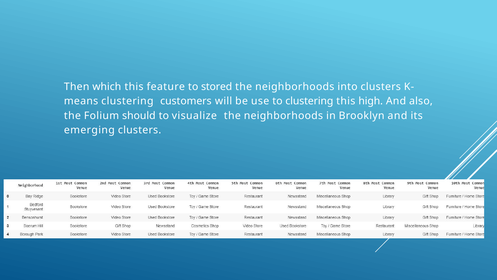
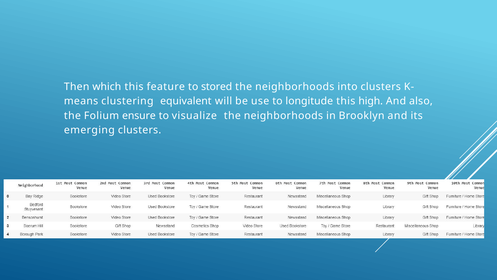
customers: customers -> equivalent
to clustering: clustering -> longitude
should: should -> ensure
